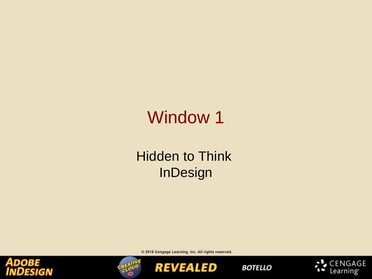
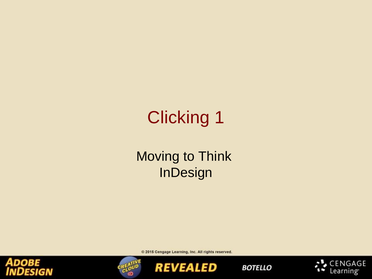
Window: Window -> Clicking
Hidden: Hidden -> Moving
